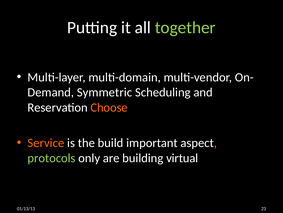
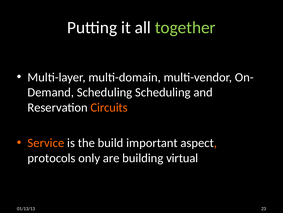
Symmetric at (105, 92): Symmetric -> Scheduling
Choose: Choose -> Circuits
protocols colour: light green -> white
